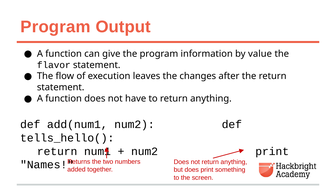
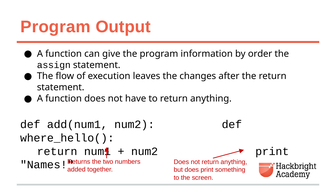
value: value -> order
flavor: flavor -> assign
tells_hello(: tells_hello( -> where_hello(
